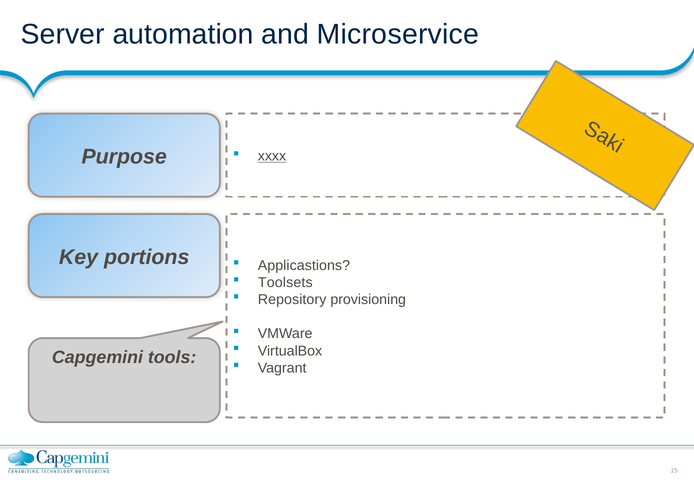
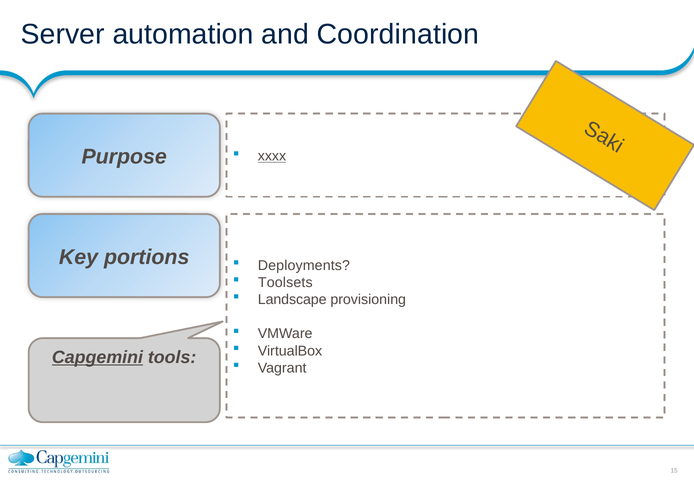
Microservice: Microservice -> Coordination
Applicastions: Applicastions -> Deployments
Repository: Repository -> Landscape
Capgemini underline: none -> present
